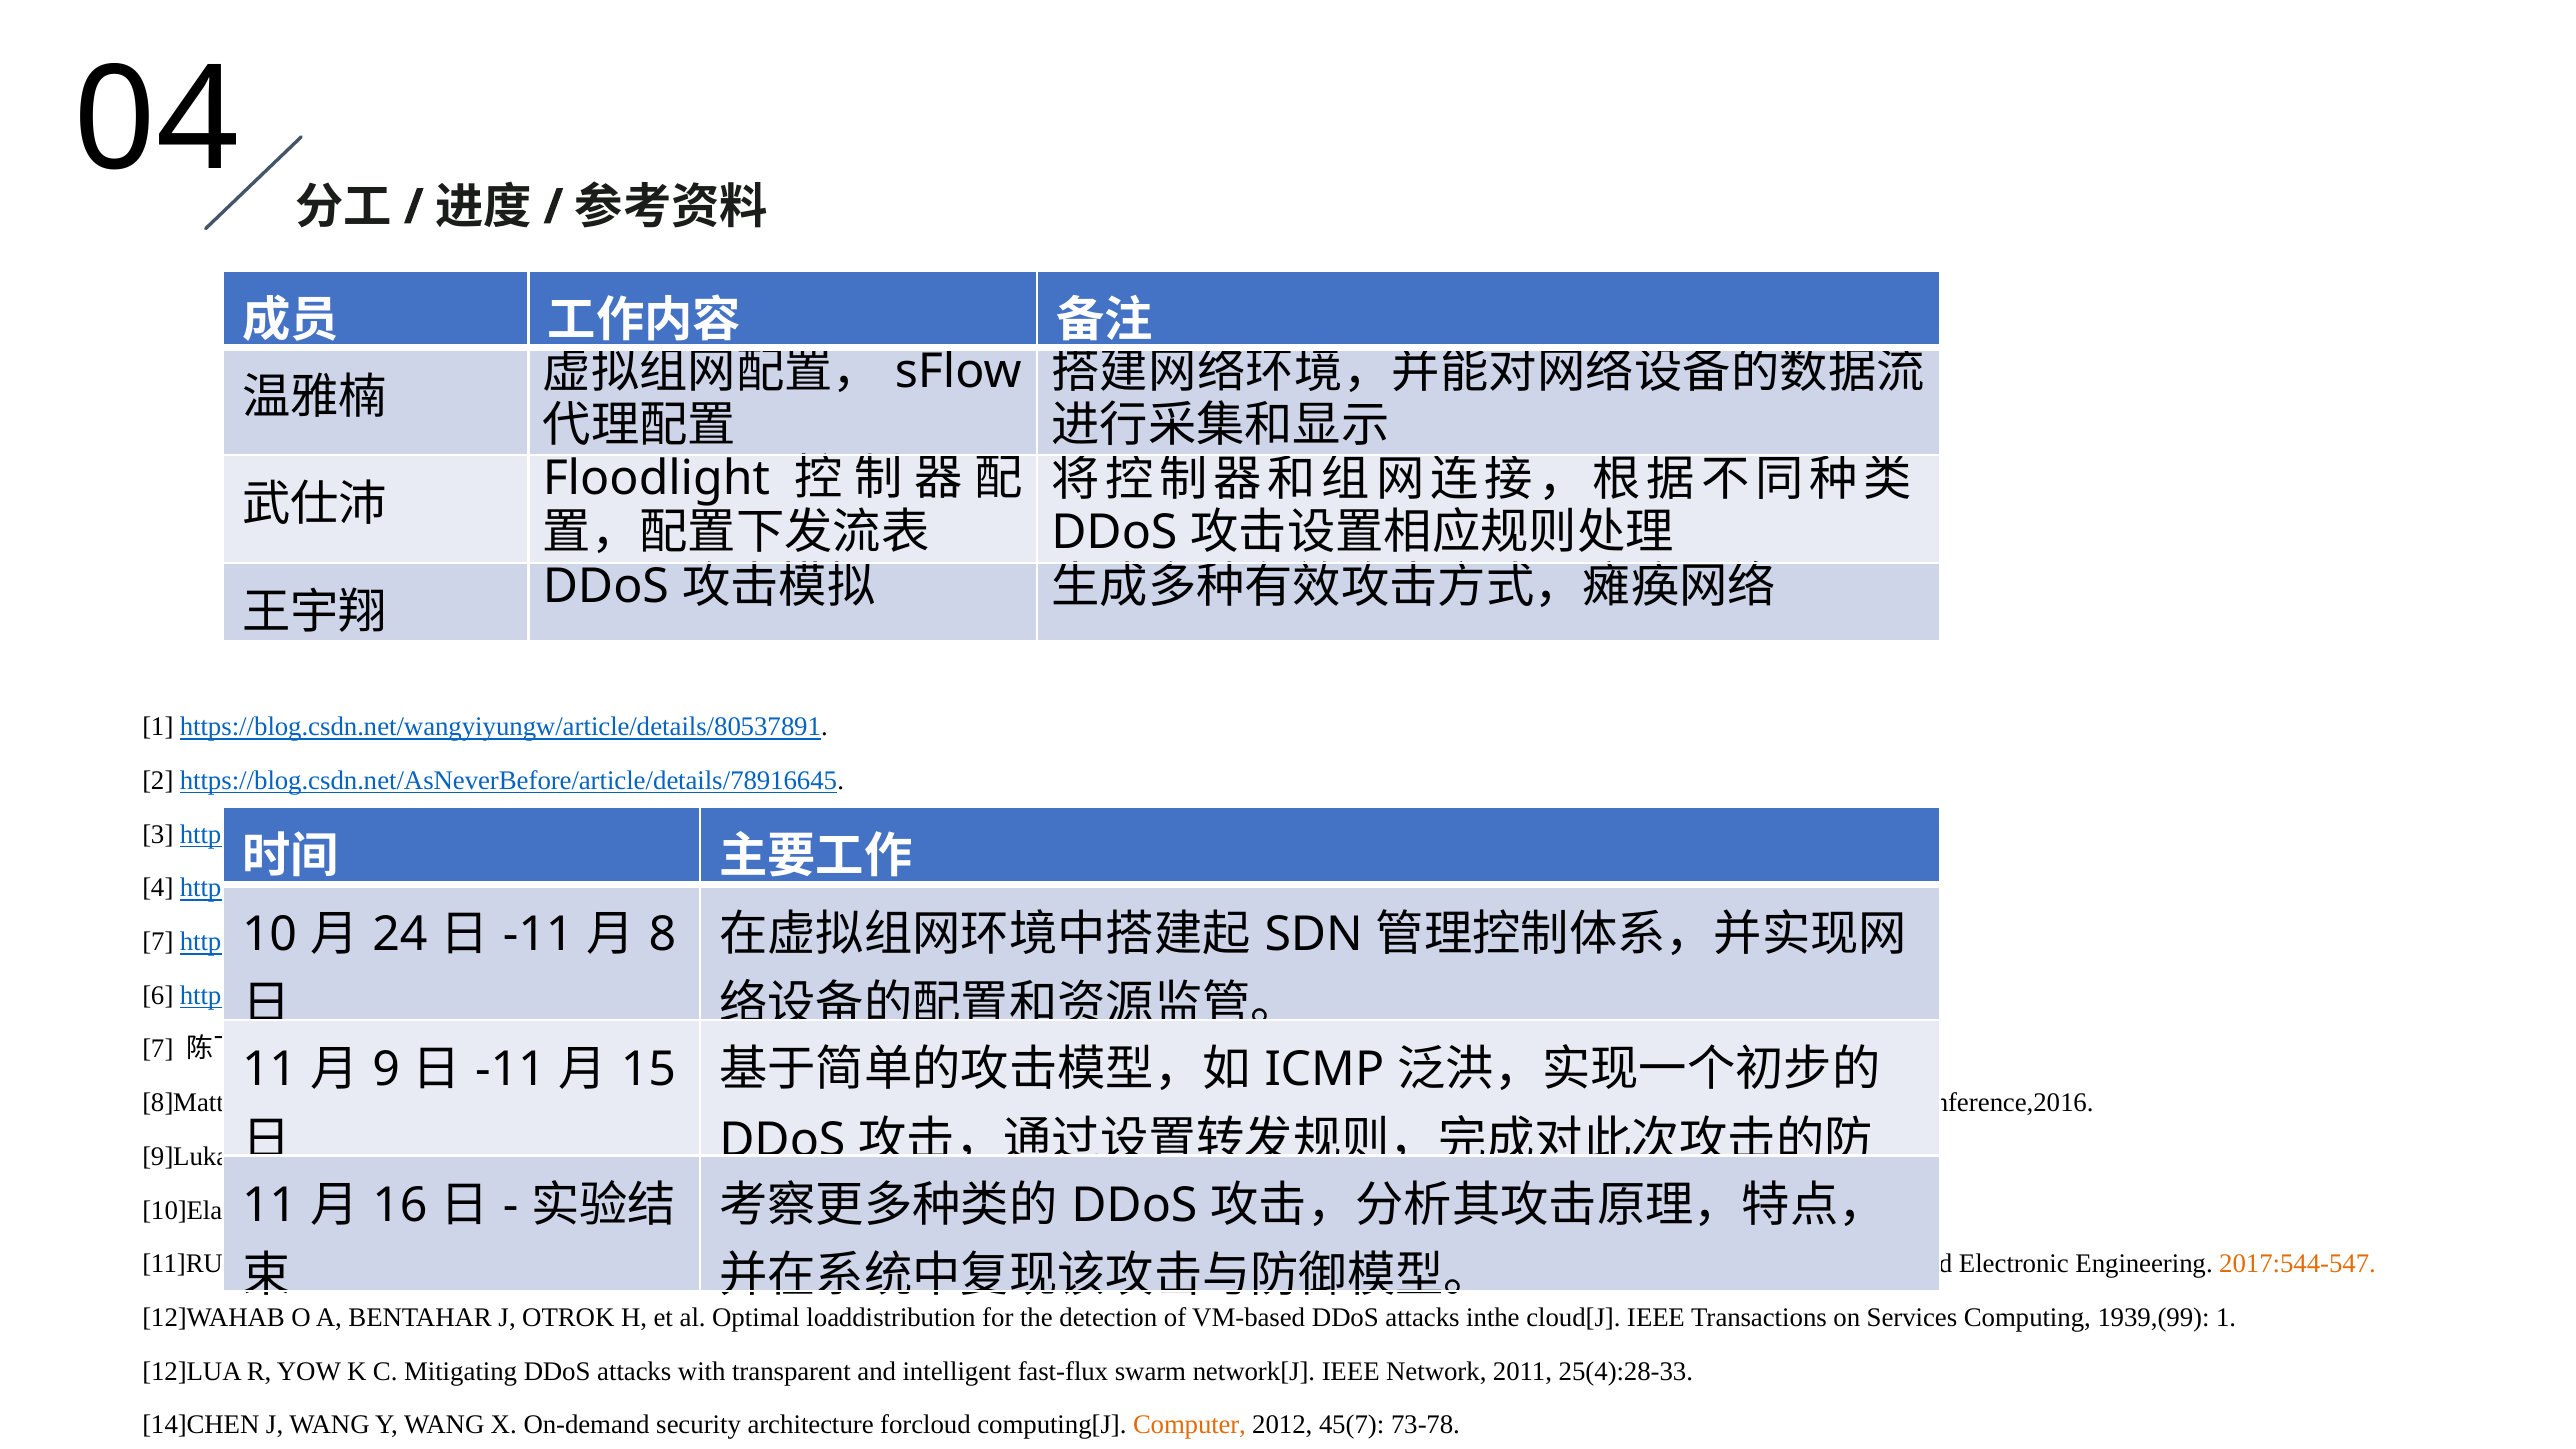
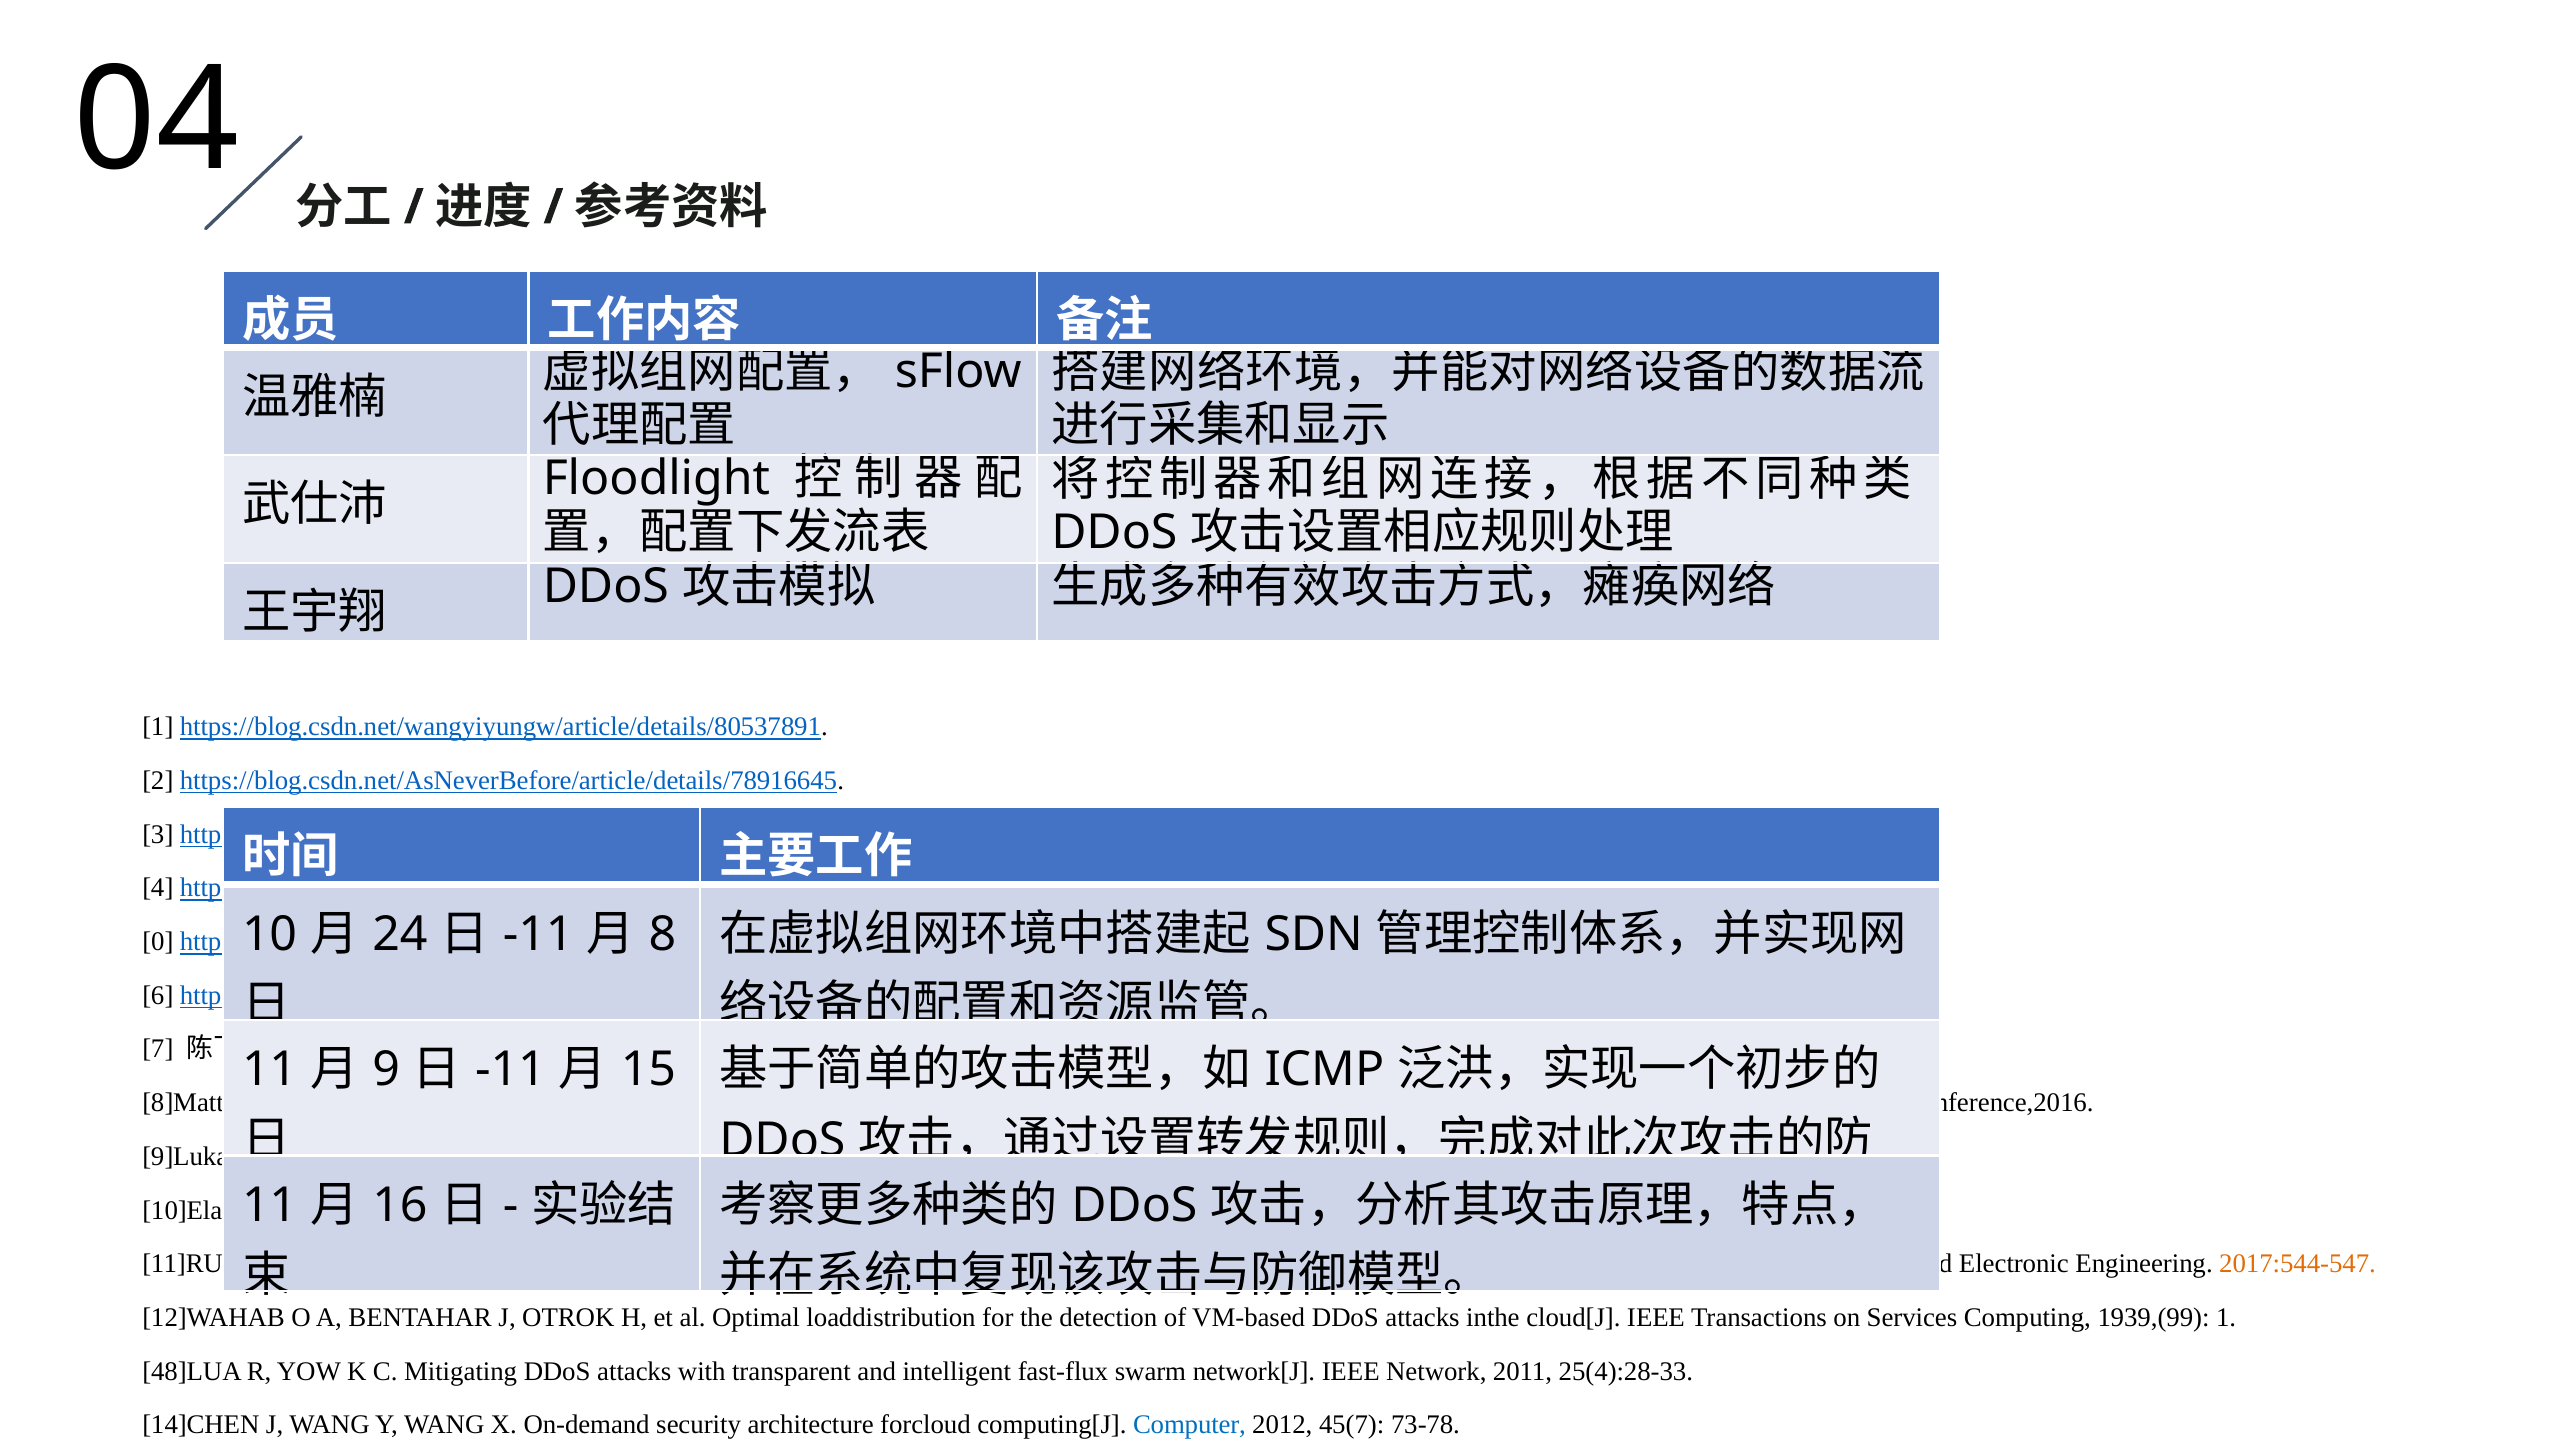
7 at (158, 942): 7 -> 0
12]LUA: 12]LUA -> 48]LUA
Computer colour: orange -> blue
